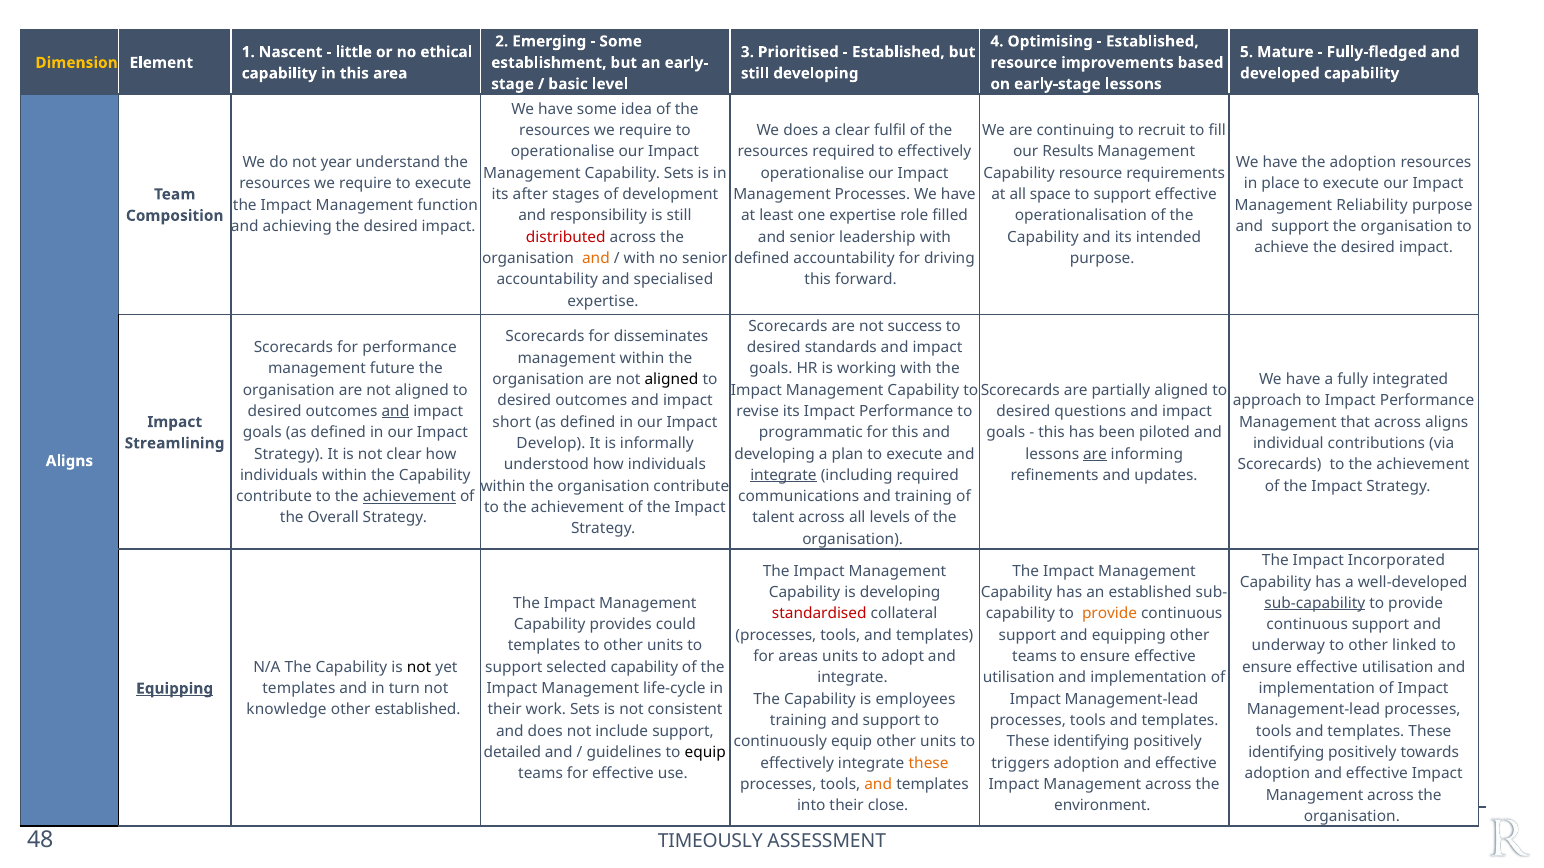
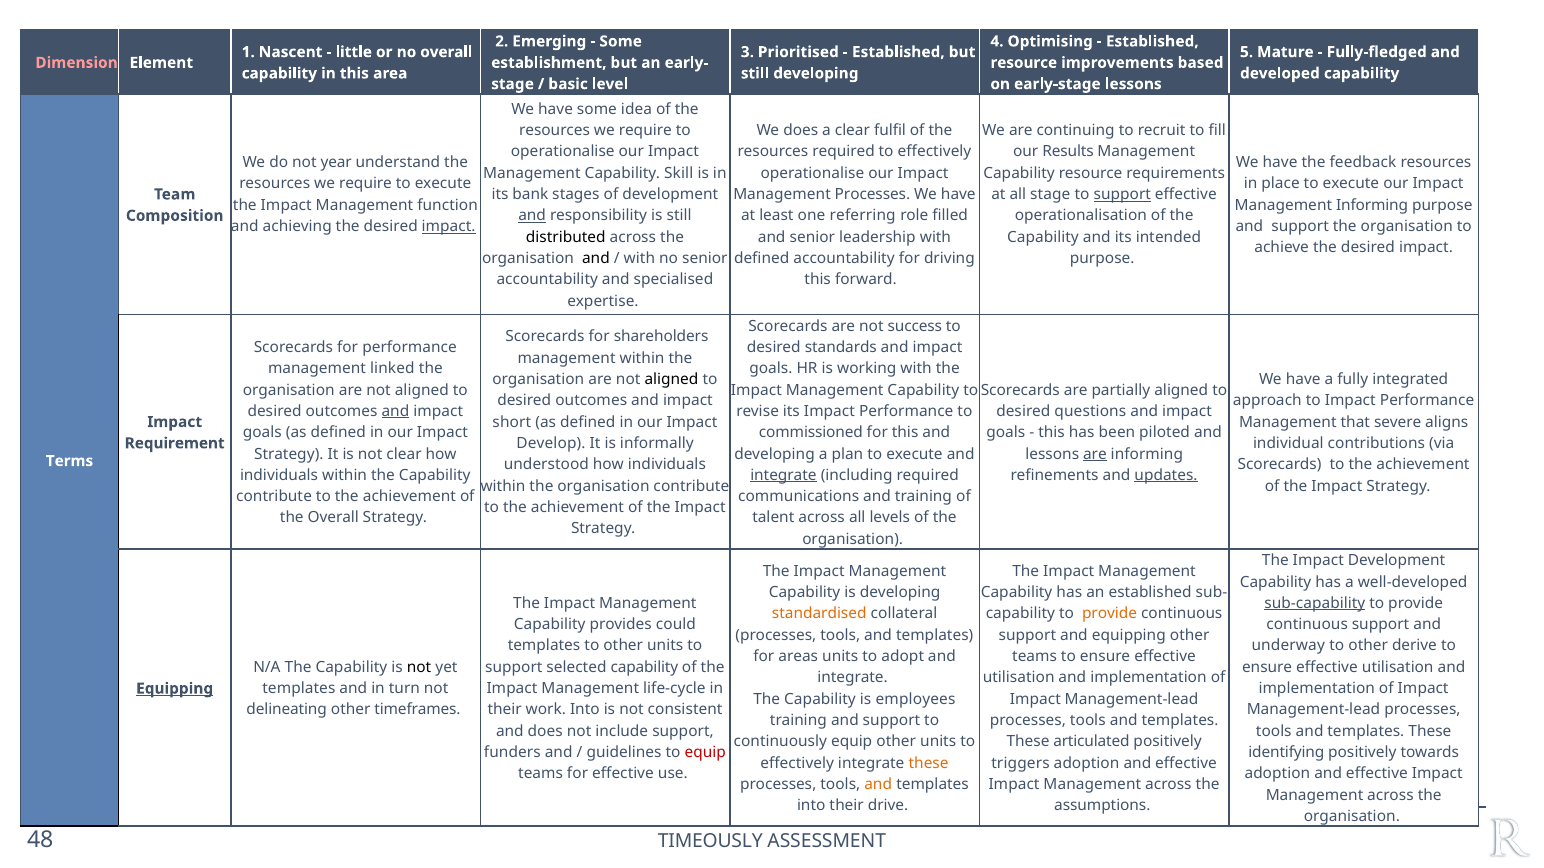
no ethical: ethical -> overall
Dimension colour: yellow -> pink
the adoption: adoption -> feedback
Capability Sets: Sets -> Skill
after: after -> bank
all space: space -> stage
support at (1122, 194) underline: none -> present
Management Reliability: Reliability -> Informing
and at (532, 216) underline: none -> present
one expertise: expertise -> referring
impact at (449, 226) underline: none -> present
distributed colour: red -> black
and at (596, 258) colour: orange -> black
disseminates: disseminates -> shareholders
future: future -> linked
that across: across -> severe
programmatic: programmatic -> commissioned
Streamlining: Streamlining -> Requirement
Aligns at (69, 461): Aligns -> Terms
updates underline: none -> present
achievement at (409, 497) underline: present -> none
Impact Incorporated: Incorporated -> Development
standardised colour: red -> orange
linked: linked -> derive
knowledge: knowledge -> delineating
other established: established -> timeframes
work Sets: Sets -> Into
identifying at (1091, 742): identifying -> articulated
detailed: detailed -> funders
equip at (705, 753) colour: black -> red
close: close -> drive
environment: environment -> assumptions
